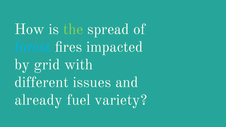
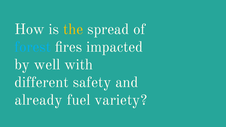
the colour: light green -> yellow
grid: grid -> well
issues: issues -> safety
